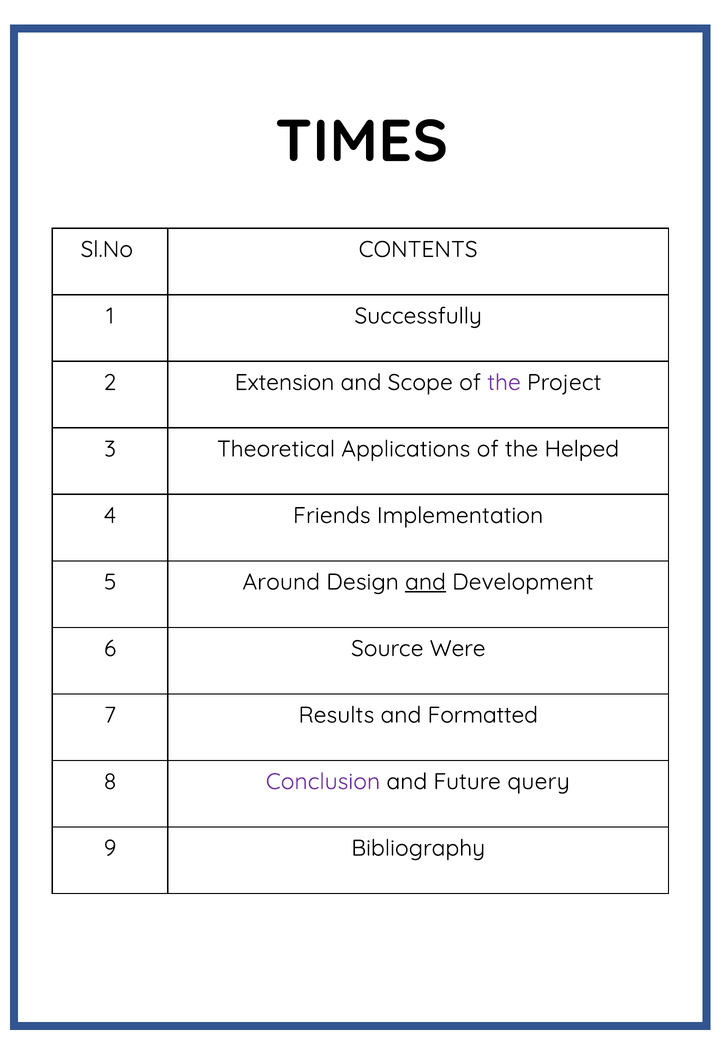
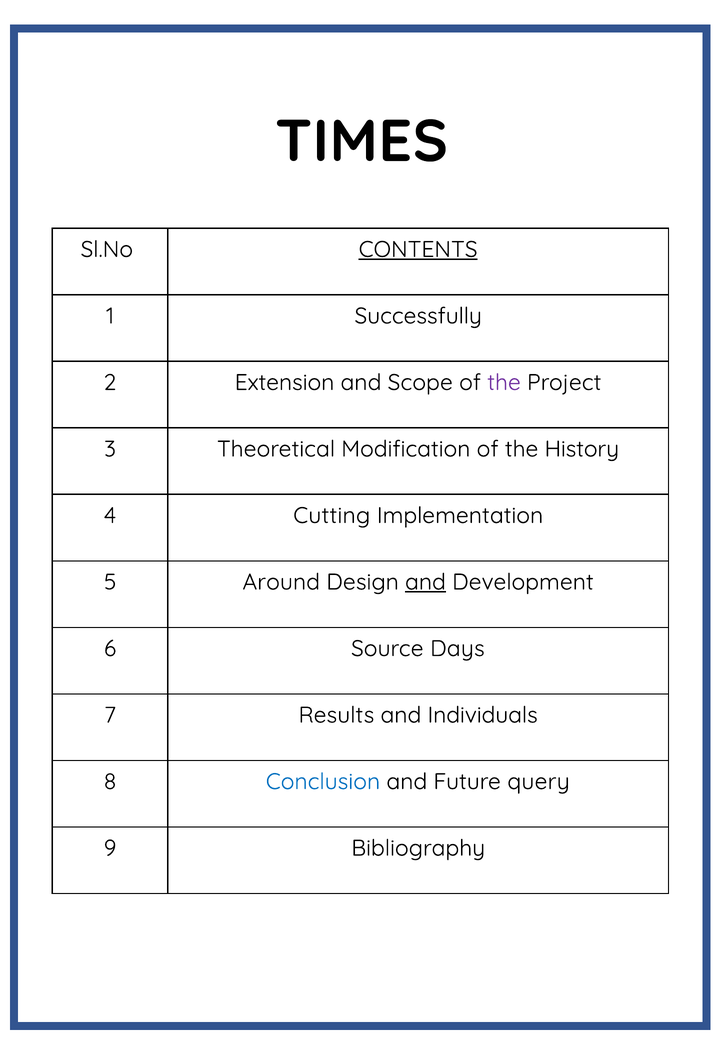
CONTENTS underline: none -> present
Applications: Applications -> Modification
Helped: Helped -> History
Friends: Friends -> Cutting
Were: Were -> Days
Formatted: Formatted -> Individuals
Conclusion colour: purple -> blue
